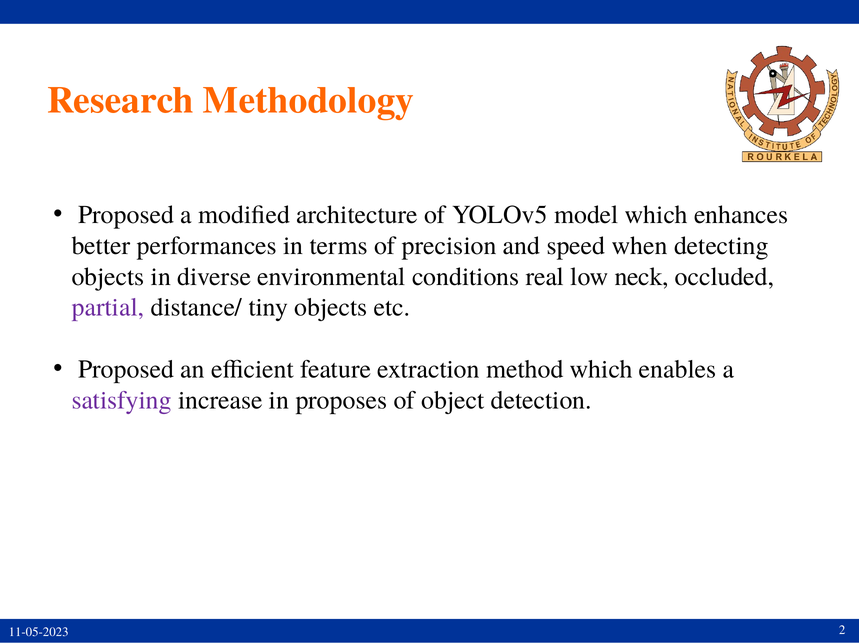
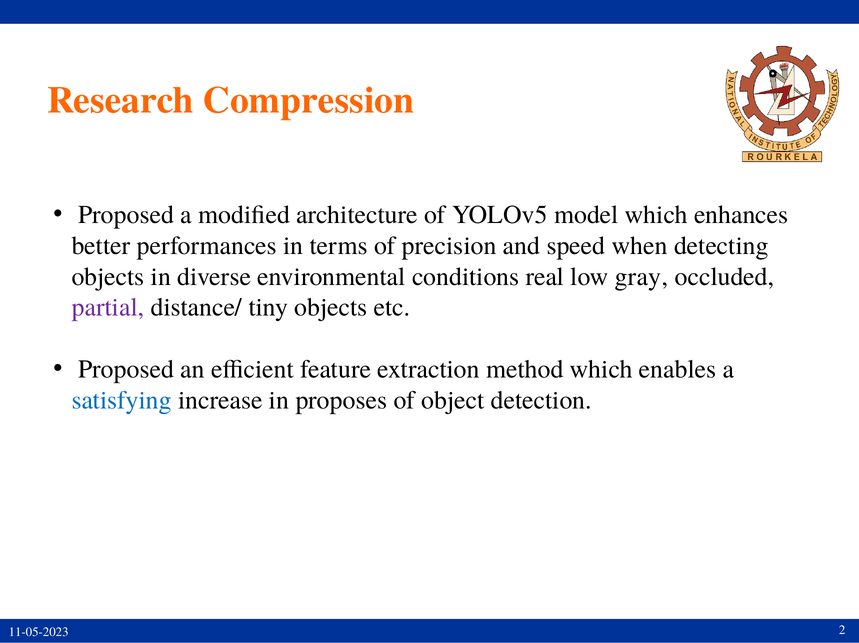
Methodology: Methodology -> Compression
neck: neck -> gray
satisfying colour: purple -> blue
